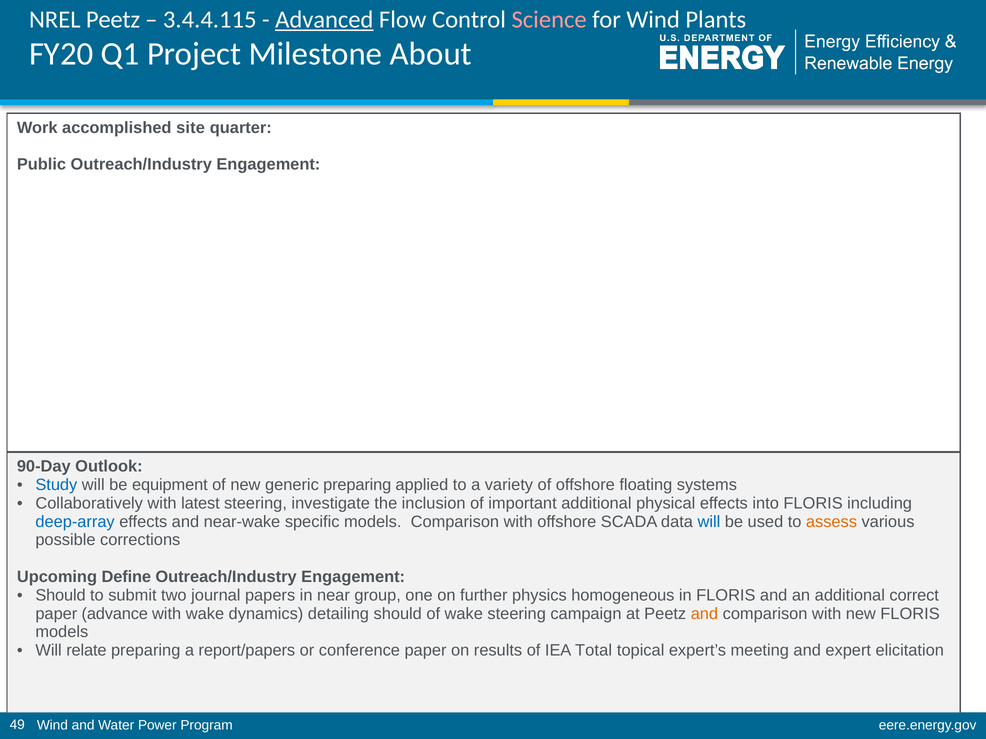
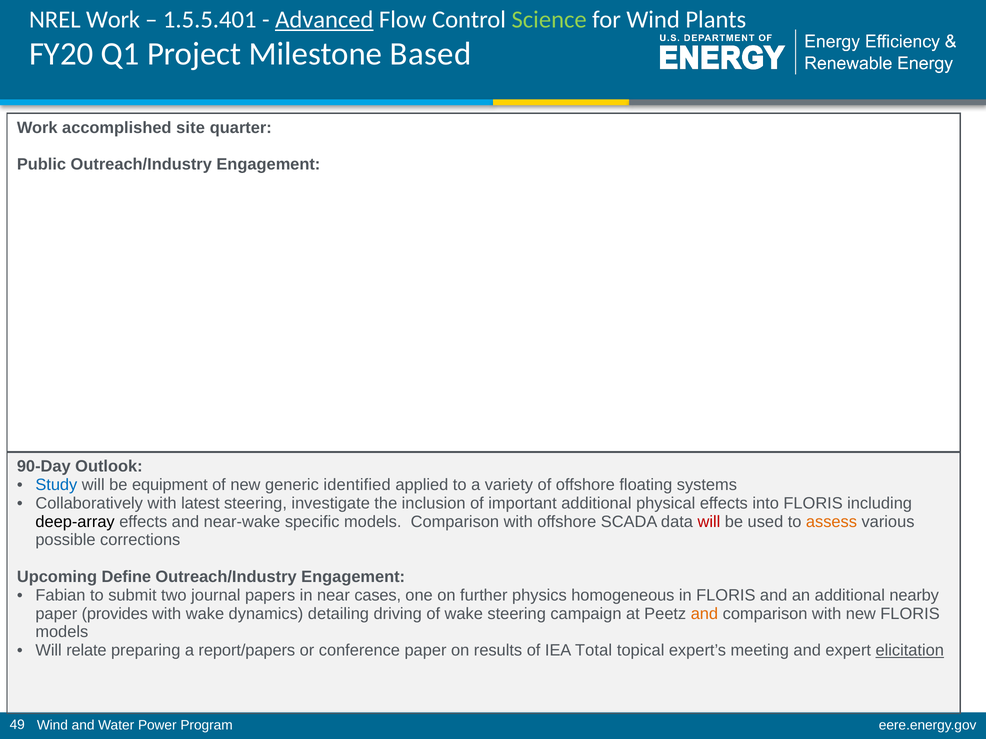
NREL Peetz: Peetz -> Work
3.4.4.115: 3.4.4.115 -> 1.5.5.401
Science colour: pink -> light green
About: About -> Based
generic preparing: preparing -> identified
deep-array colour: blue -> black
will at (709, 522) colour: blue -> red
Should at (61, 596): Should -> Fabian
group: group -> cases
correct: correct -> nearby
advance: advance -> provides
detailing should: should -> driving
elicitation underline: none -> present
